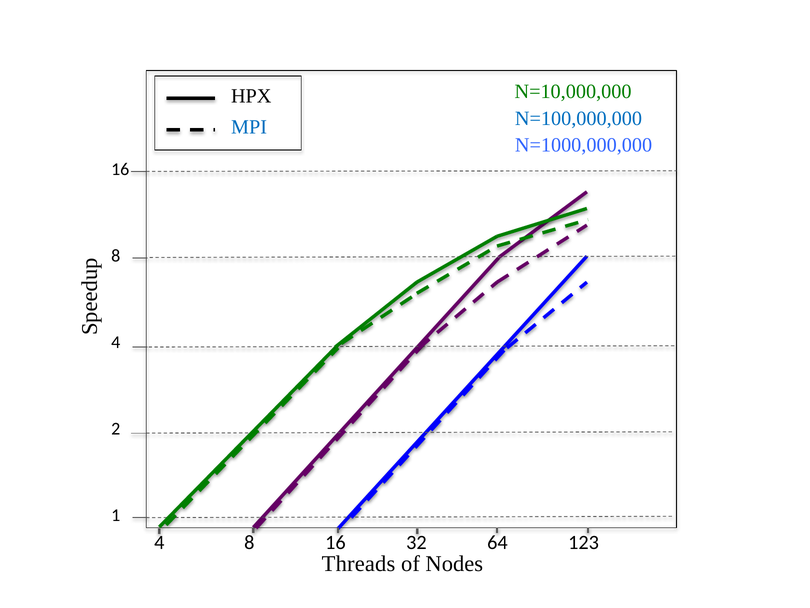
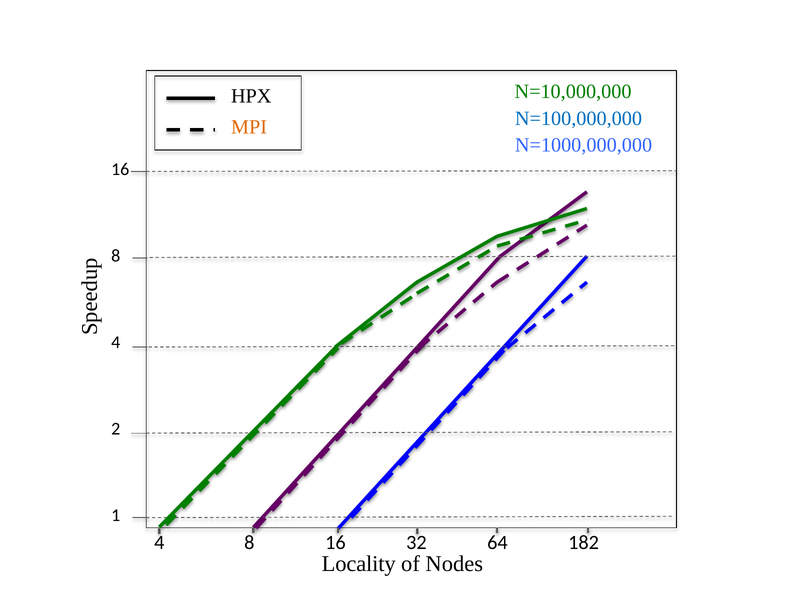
MPI colour: blue -> orange
123: 123 -> 182
Threads: Threads -> Locality
